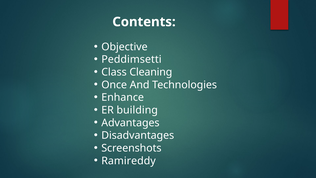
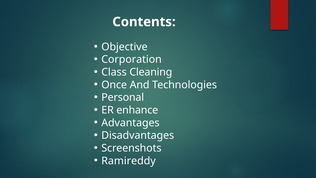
Peddimsetti: Peddimsetti -> Corporation
Enhance: Enhance -> Personal
building: building -> enhance
